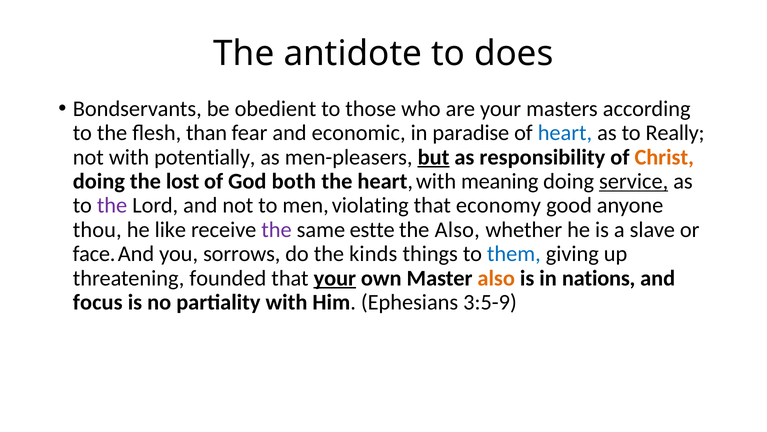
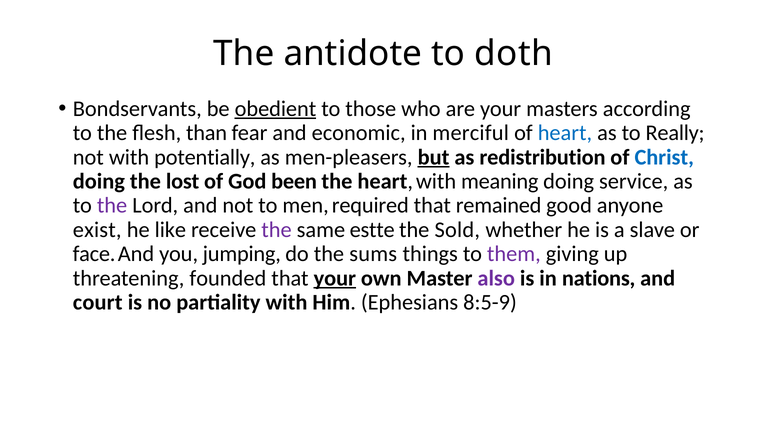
does: does -> doth
obedient underline: none -> present
paradise: paradise -> merciful
responsibility: responsibility -> redistribution
Christ colour: orange -> blue
both: both -> been
service underline: present -> none
violating: violating -> required
economy: economy -> remained
thou: thou -> exist
the Also: Also -> Sold
sorrows: sorrows -> jumping
kinds: kinds -> sums
them colour: blue -> purple
also at (496, 278) colour: orange -> purple
focus: focus -> court
3:5-9: 3:5-9 -> 8:5-9
